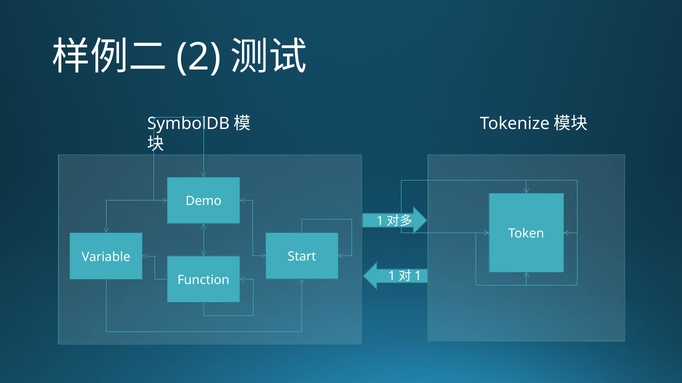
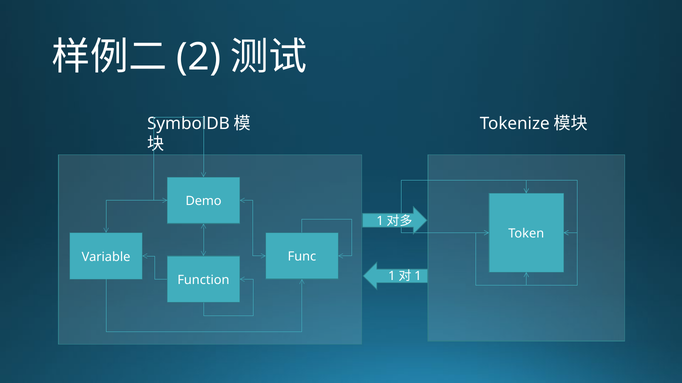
Start: Start -> Func
